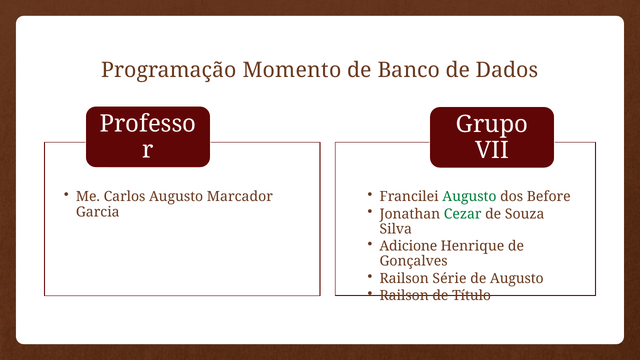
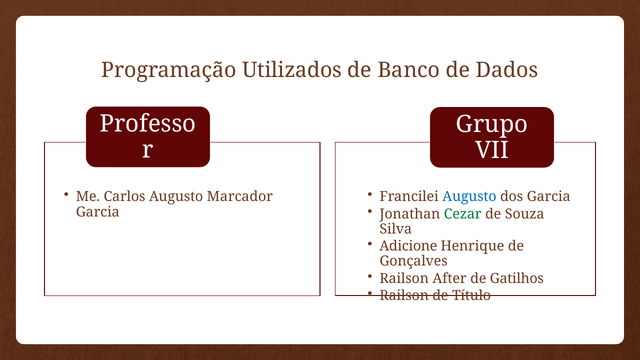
Momento: Momento -> Utilizados
Augusto at (469, 197) colour: green -> blue
dos Before: Before -> Garcia
Série: Série -> After
de Augusto: Augusto -> Gatilhos
